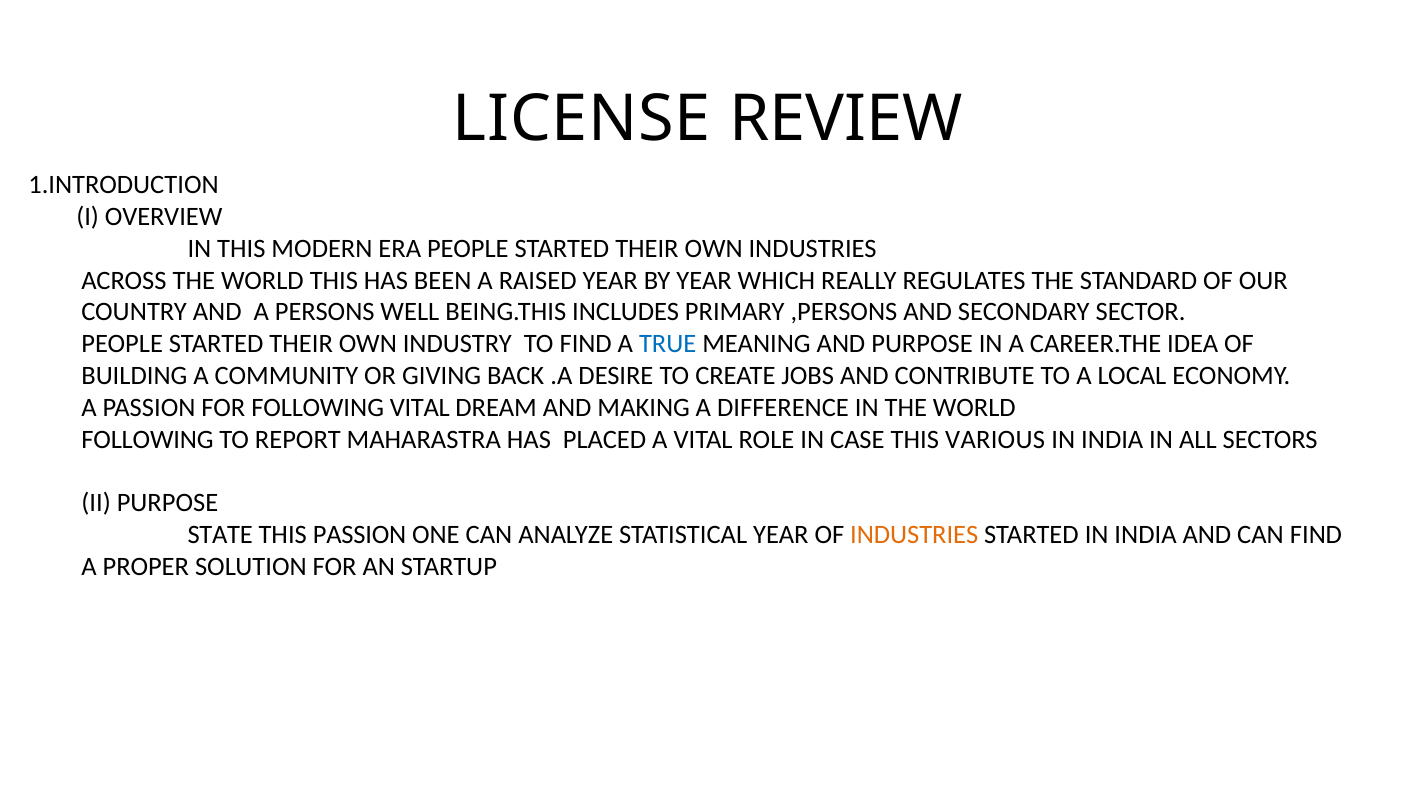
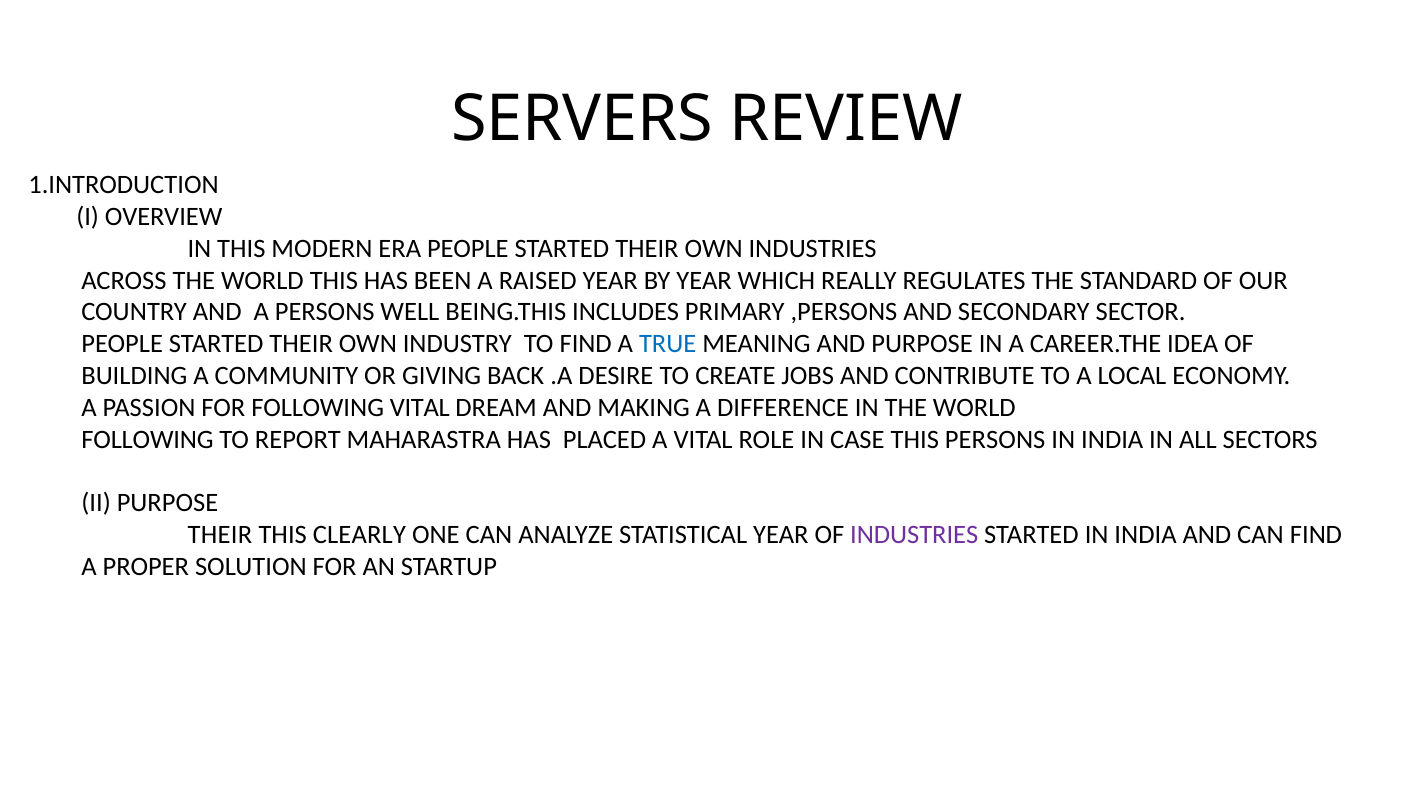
LICENSE: LICENSE -> SERVERS
THIS VARIOUS: VARIOUS -> PERSONS
STATE at (220, 535): STATE -> THEIR
THIS PASSION: PASSION -> CLEARLY
INDUSTRIES at (914, 535) colour: orange -> purple
